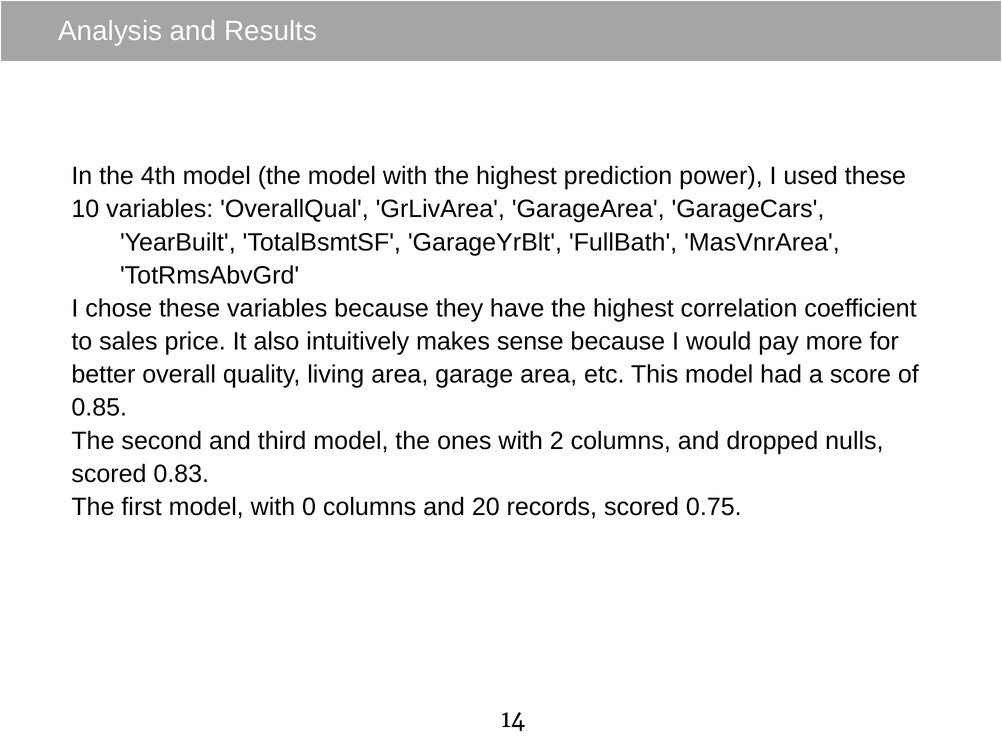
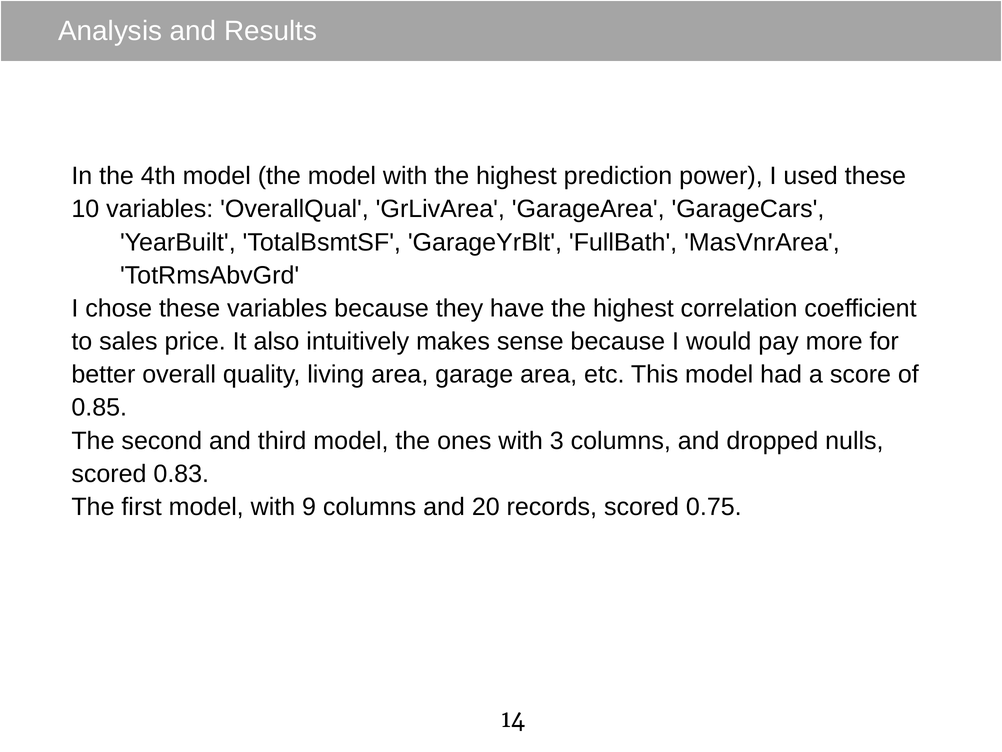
2: 2 -> 3
0: 0 -> 9
